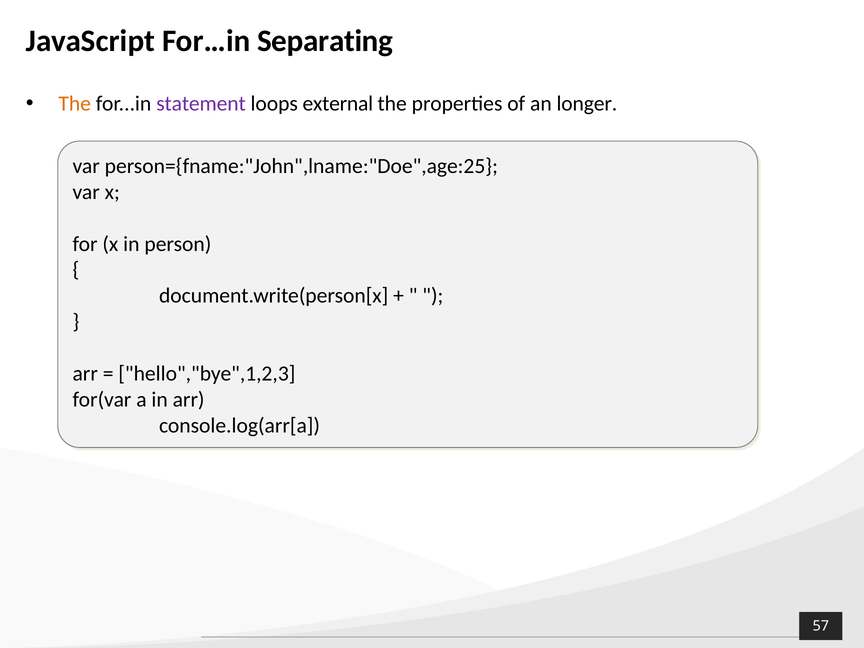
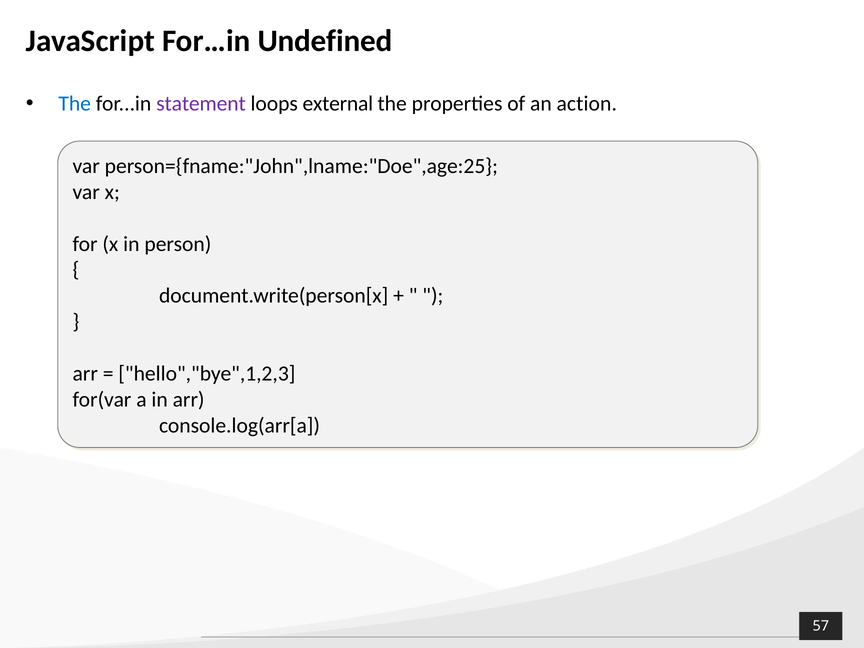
Separating: Separating -> Undefined
The at (75, 104) colour: orange -> blue
longer: longer -> action
